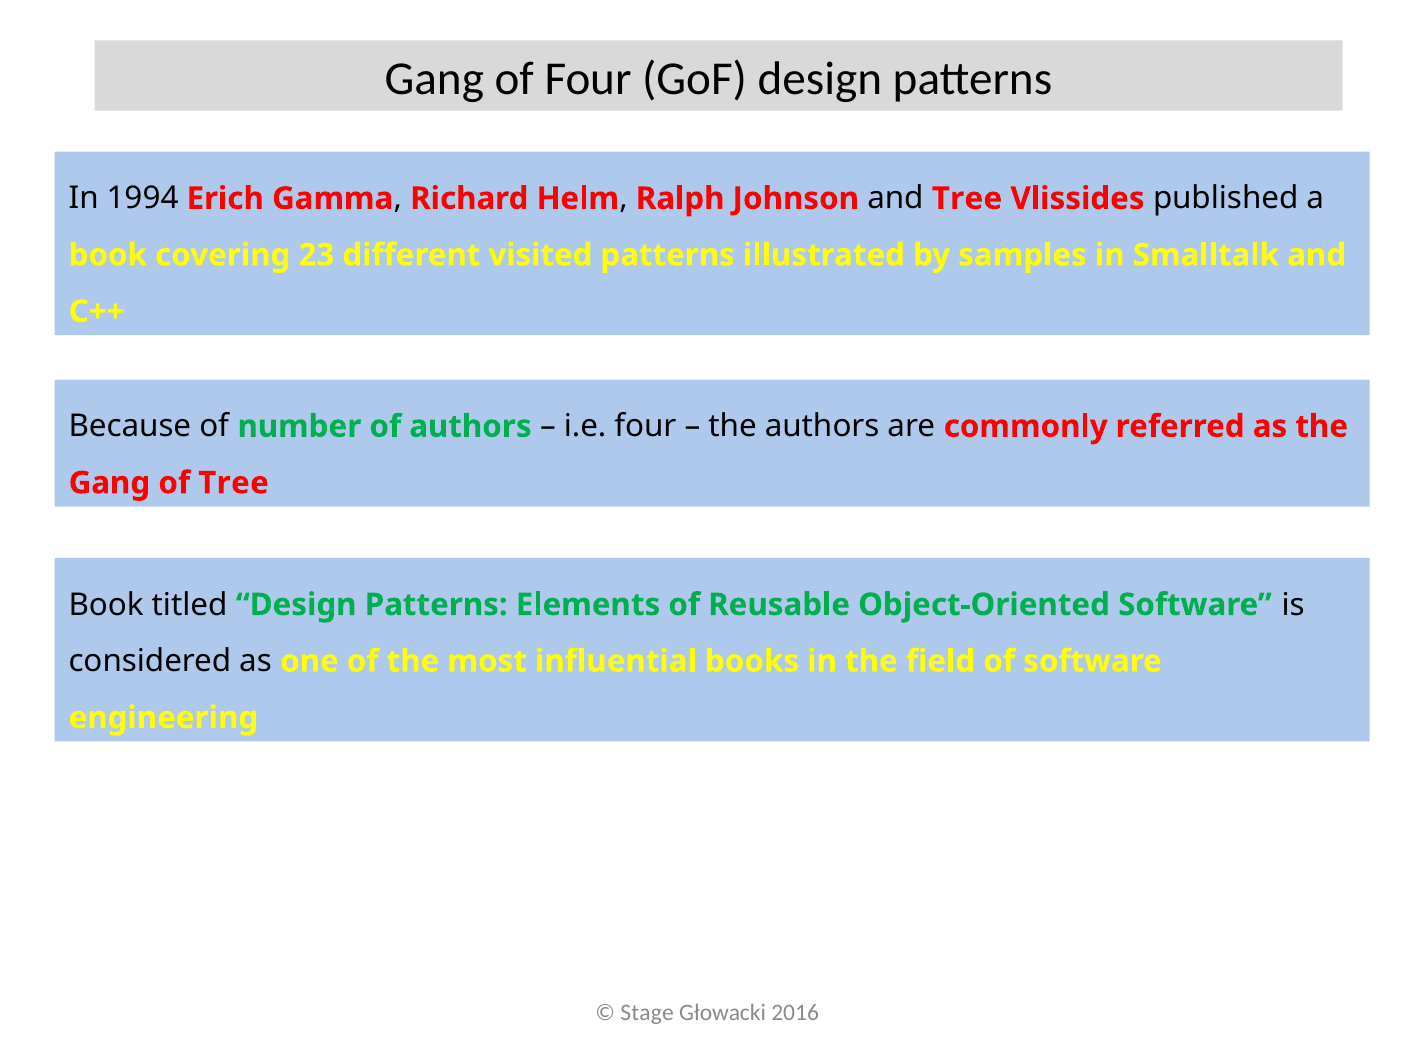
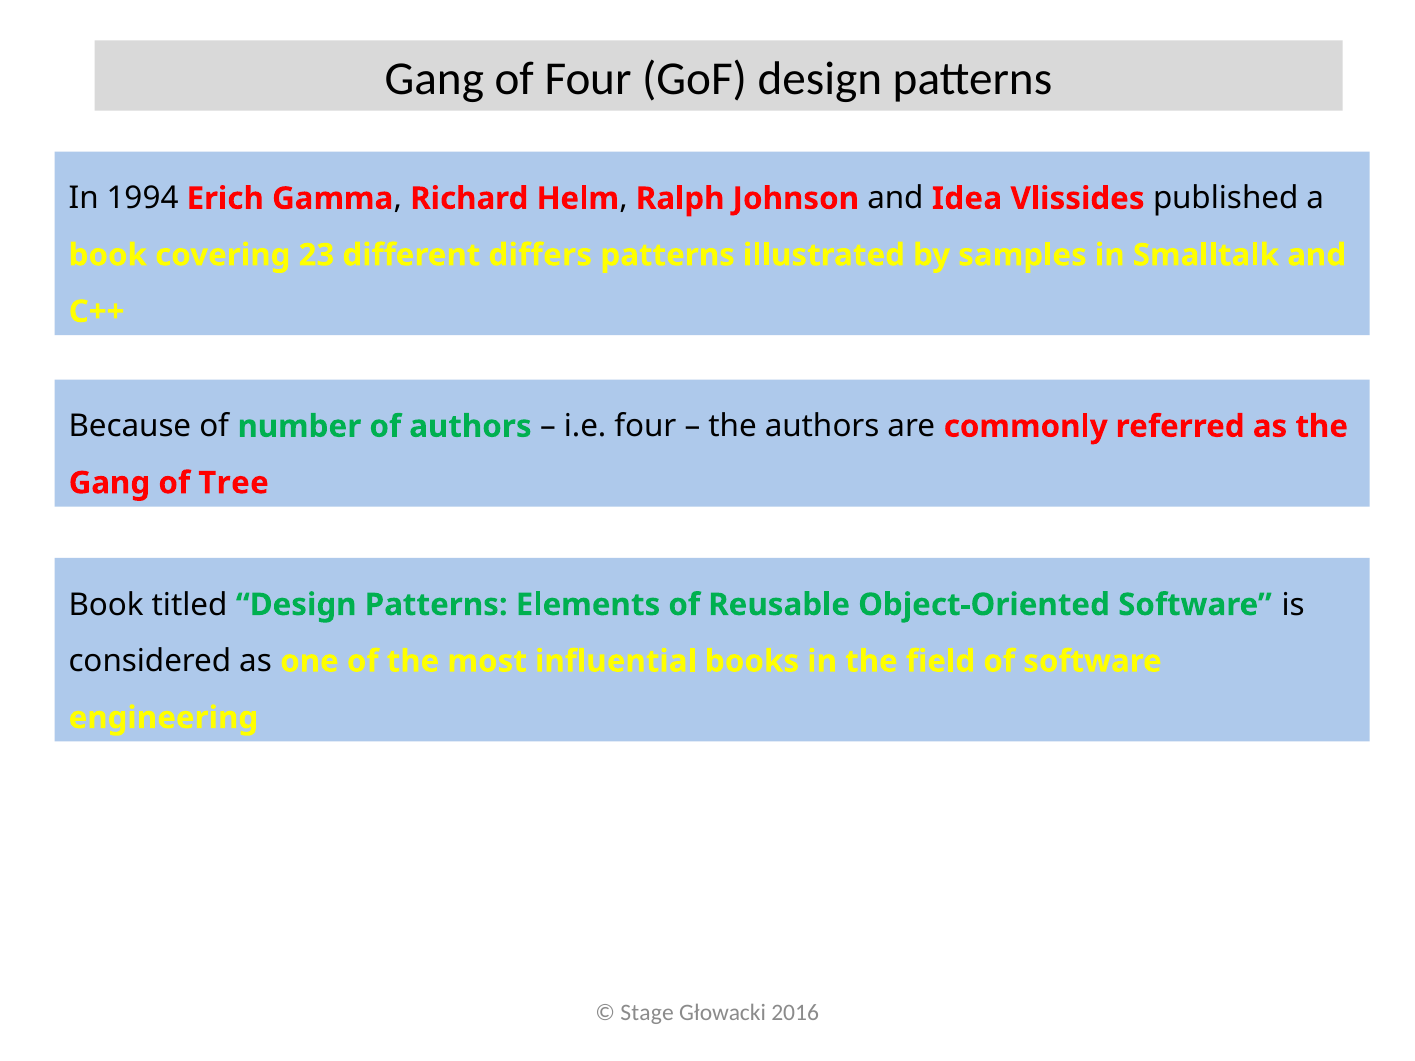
and Tree: Tree -> Idea
visited: visited -> differs
